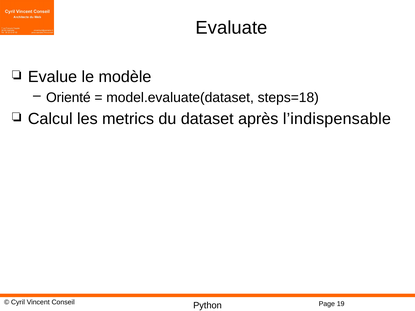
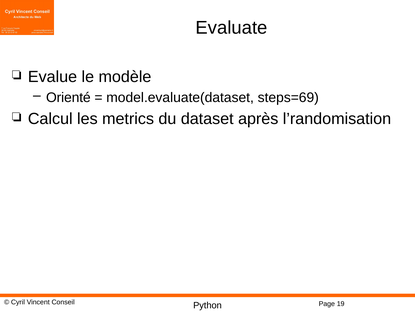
steps=18: steps=18 -> steps=69
l’indispensable: l’indispensable -> l’randomisation
